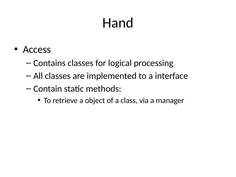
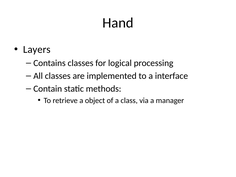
Access: Access -> Layers
